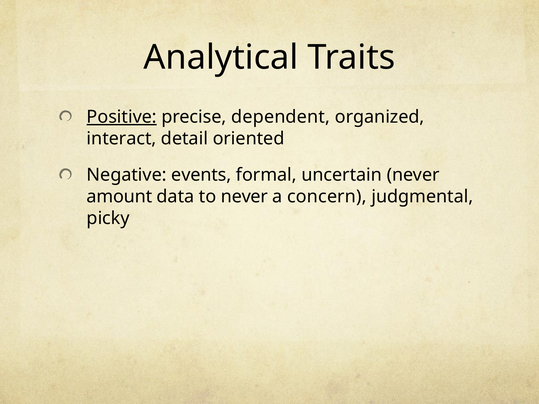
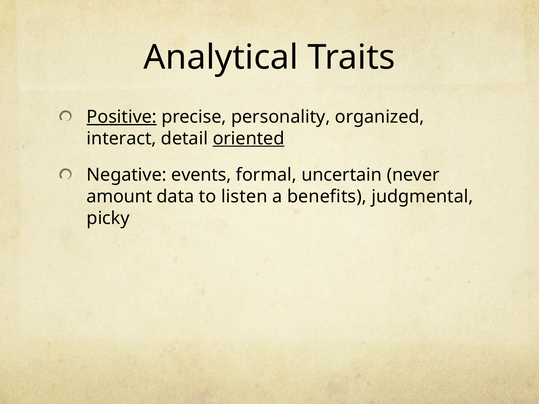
dependent: dependent -> personality
oriented underline: none -> present
to never: never -> listen
concern: concern -> benefits
